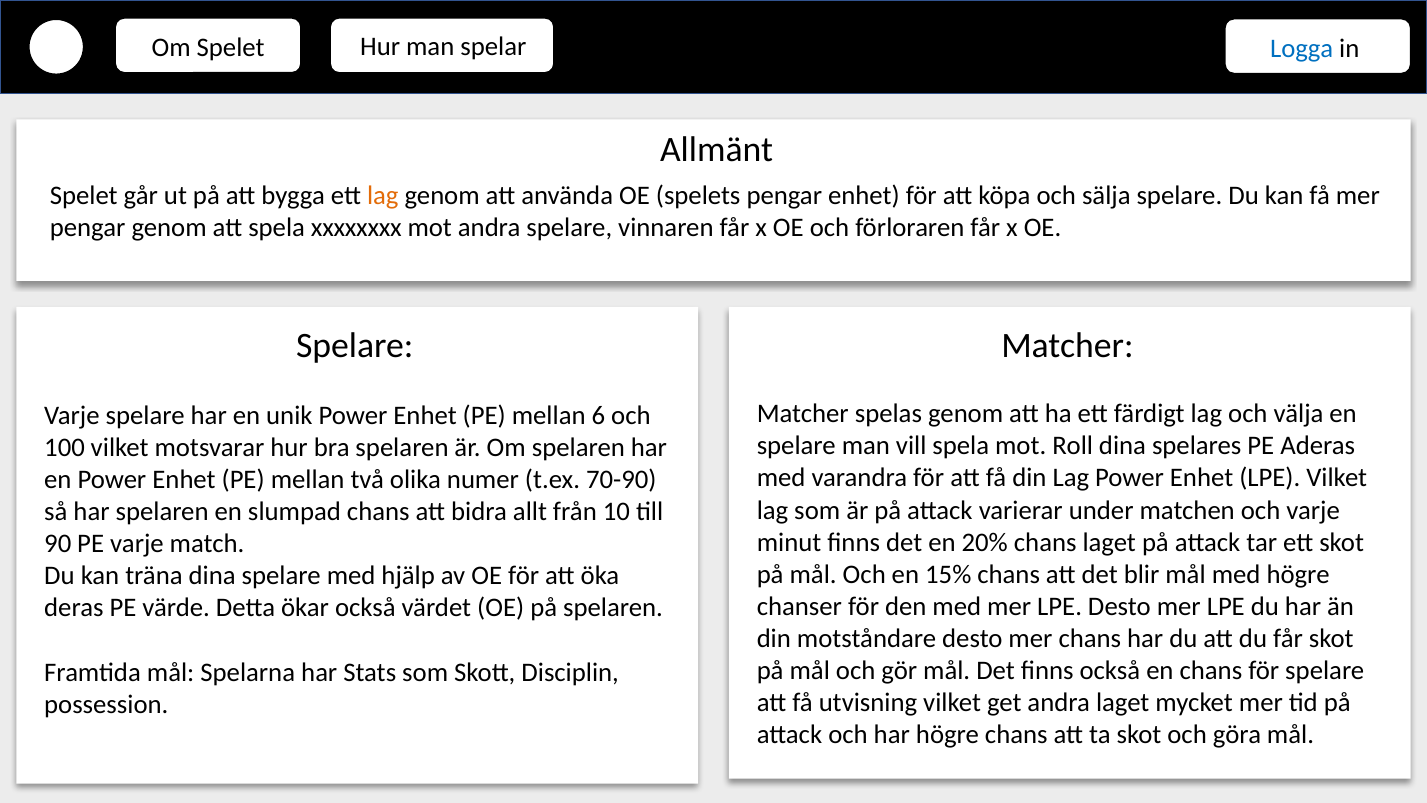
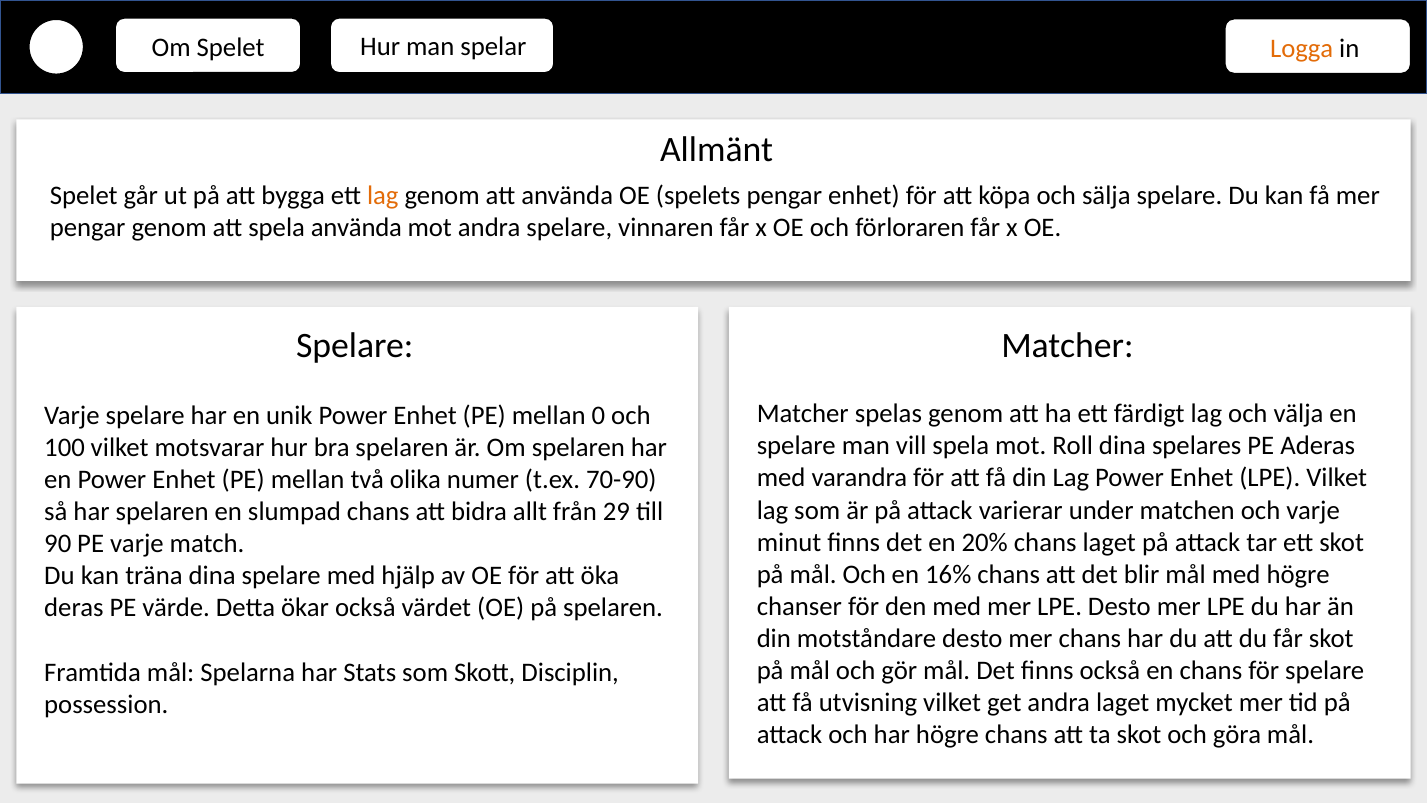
Logga colour: blue -> orange
spela xxxxxxxx: xxxxxxxx -> använda
6: 6 -> 0
10: 10 -> 29
15%: 15% -> 16%
